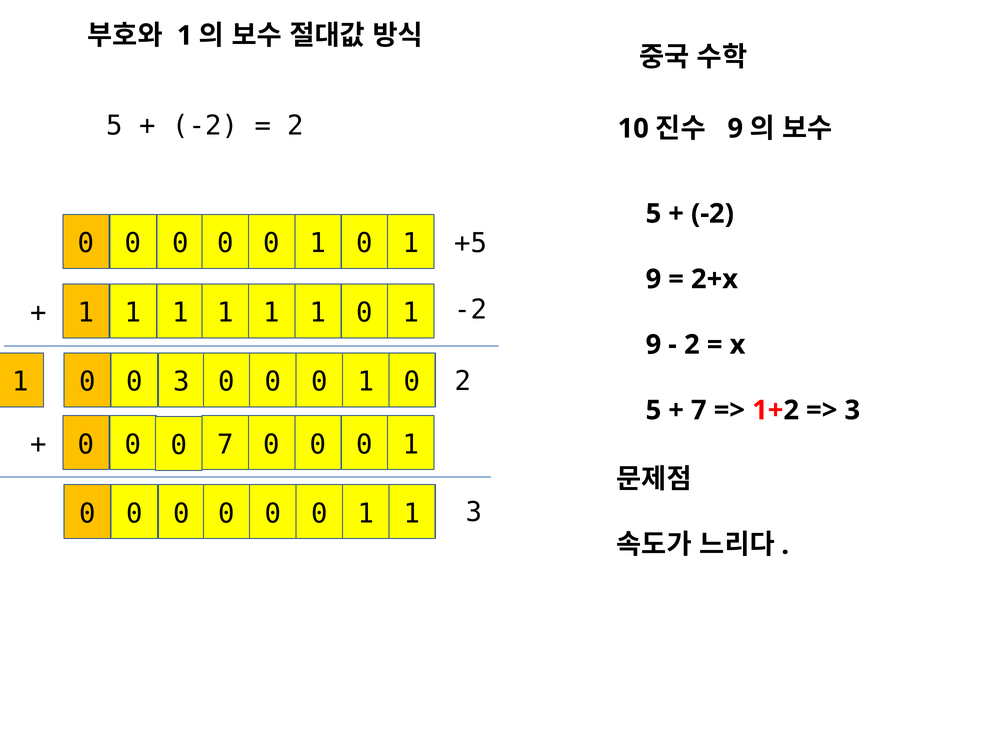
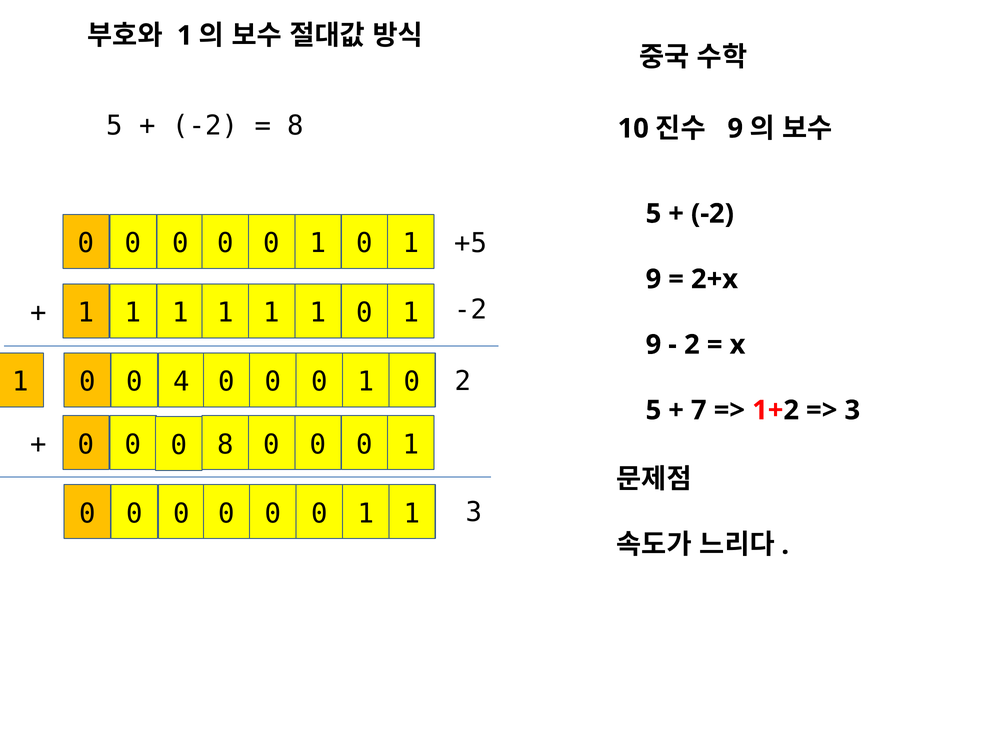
2 at (296, 126): 2 -> 8
0 3: 3 -> 4
0 7: 7 -> 8
